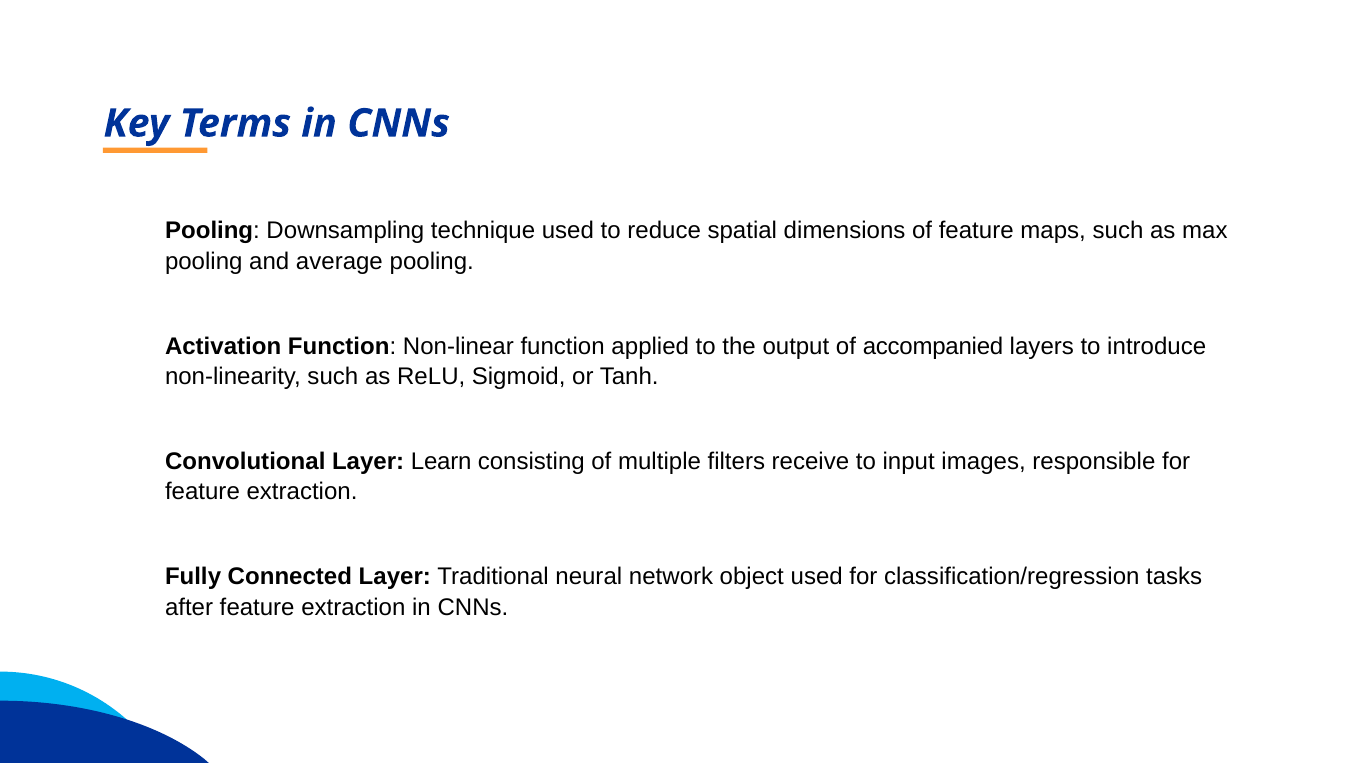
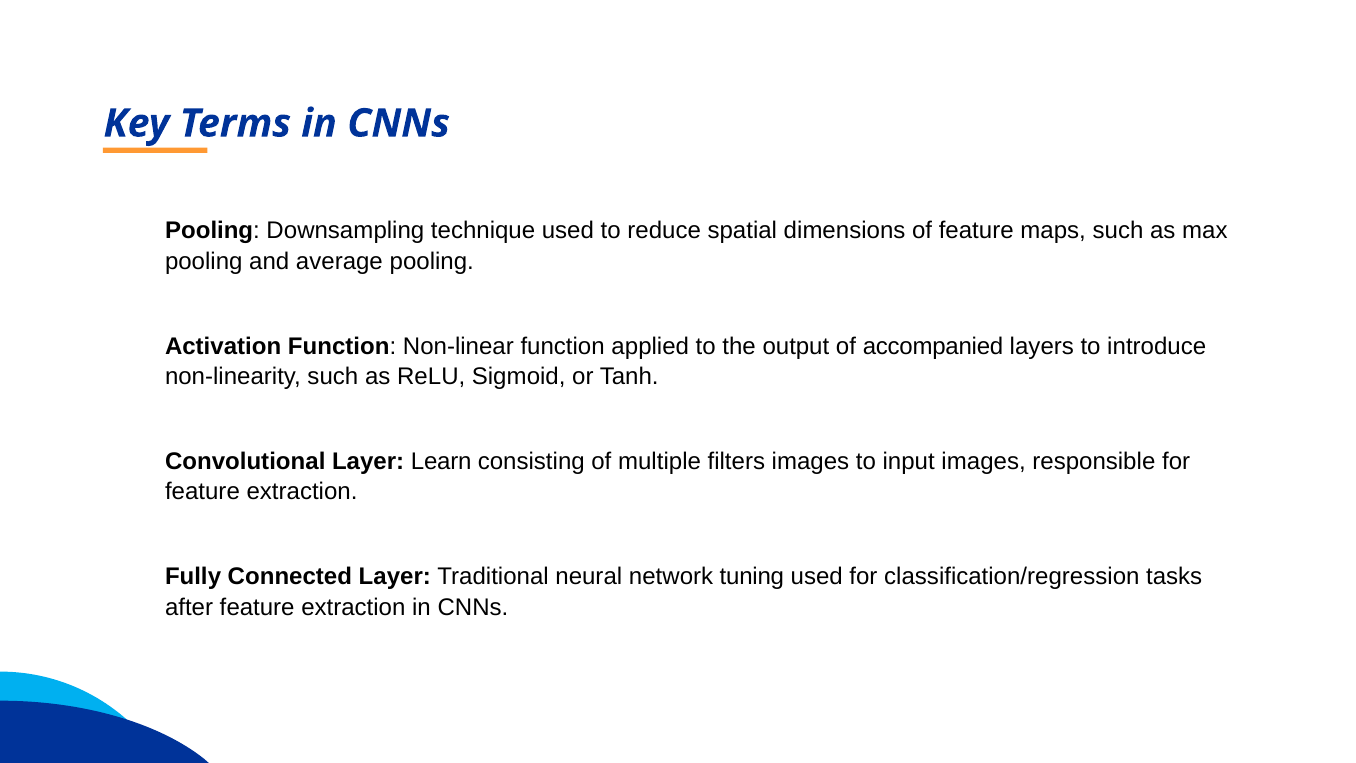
filters receive: receive -> images
object: object -> tuning
